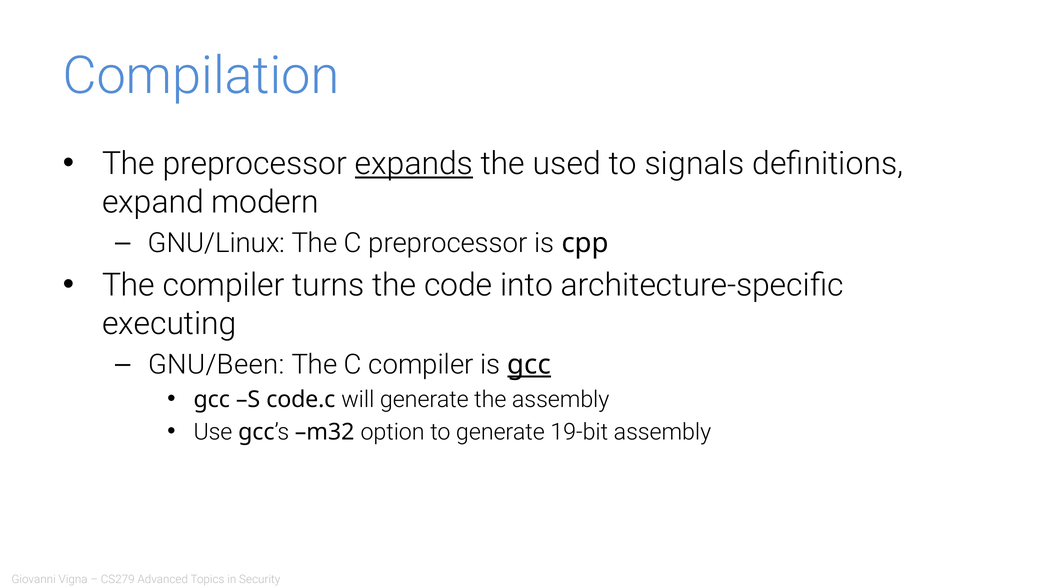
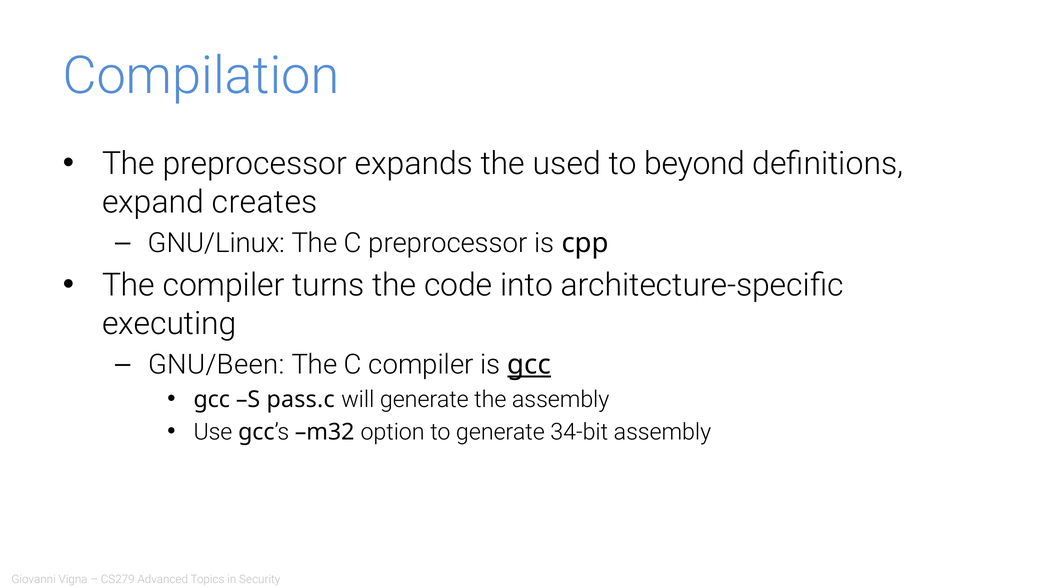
expands underline: present -> none
signals: signals -> beyond
modern: modern -> creates
code.c: code.c -> pass.c
19-bit: 19-bit -> 34-bit
